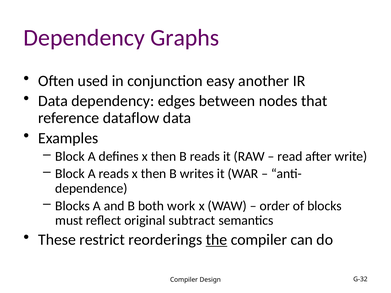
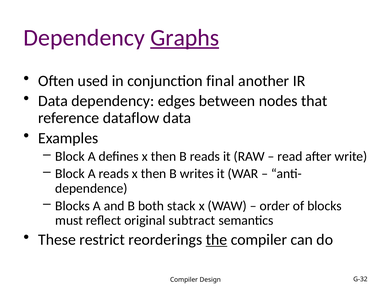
Graphs underline: none -> present
easy: easy -> final
work: work -> stack
